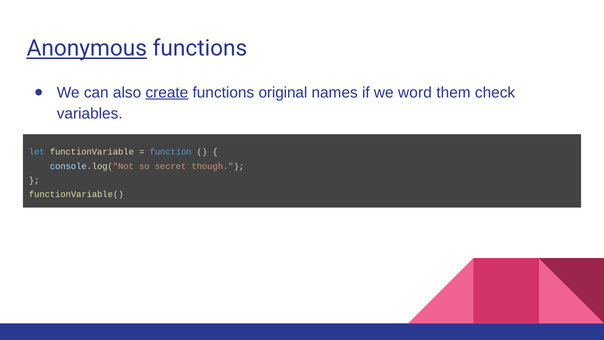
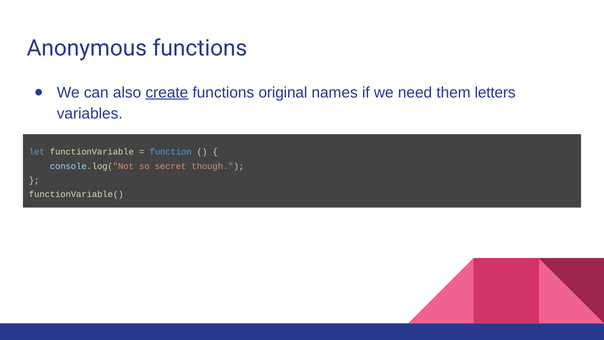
Anonymous underline: present -> none
word: word -> need
check: check -> letters
